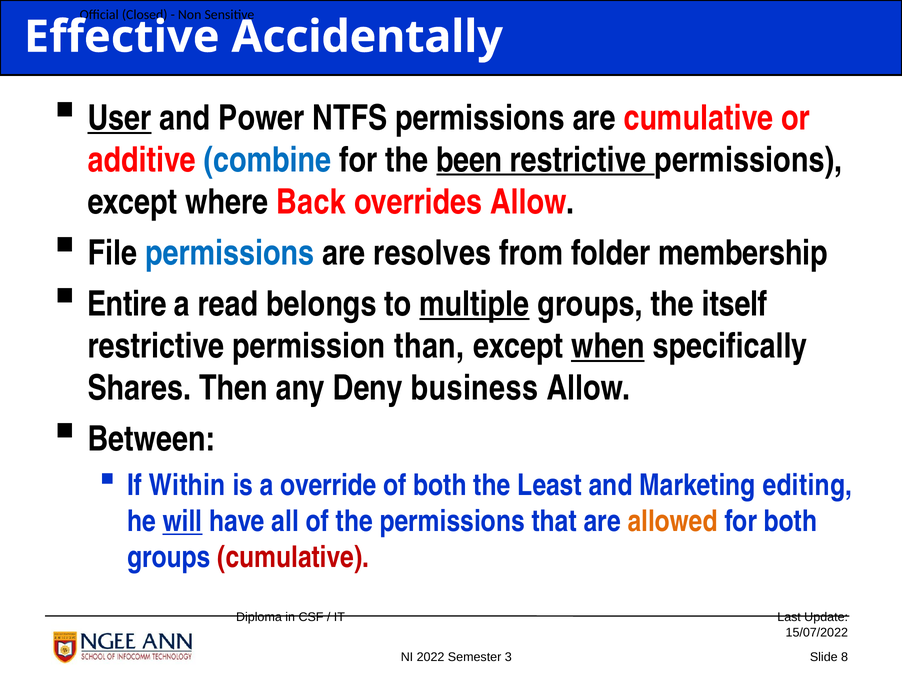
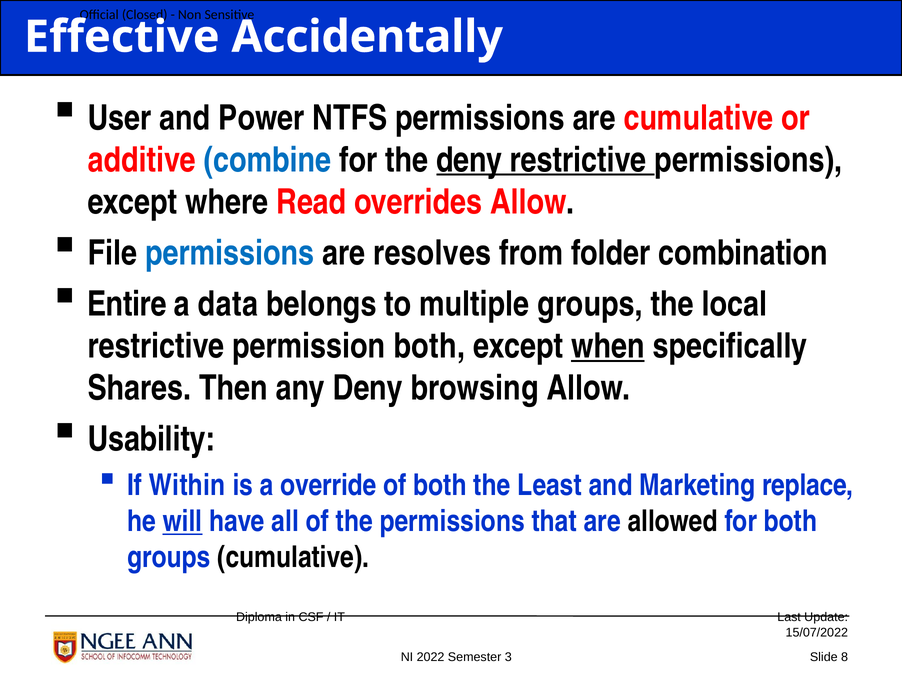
User underline: present -> none
the been: been -> deny
Back: Back -> Read
membership: membership -> combination
read: read -> data
multiple underline: present -> none
itself: itself -> local
permission than: than -> both
business: business -> browsing
Between: Between -> Usability
editing: editing -> replace
allowed colour: orange -> black
cumulative at (293, 558) colour: red -> black
